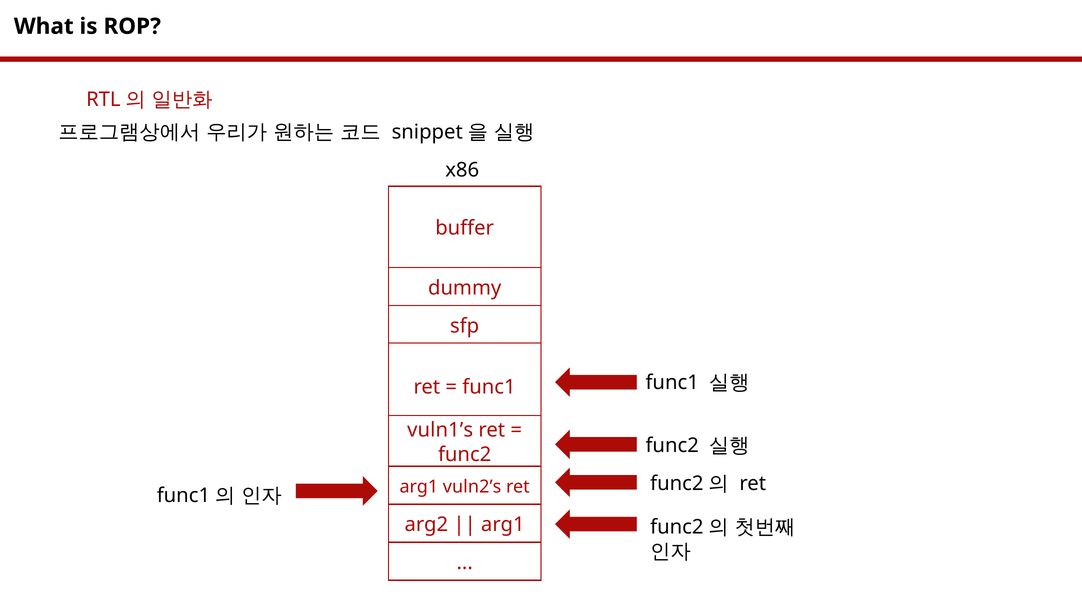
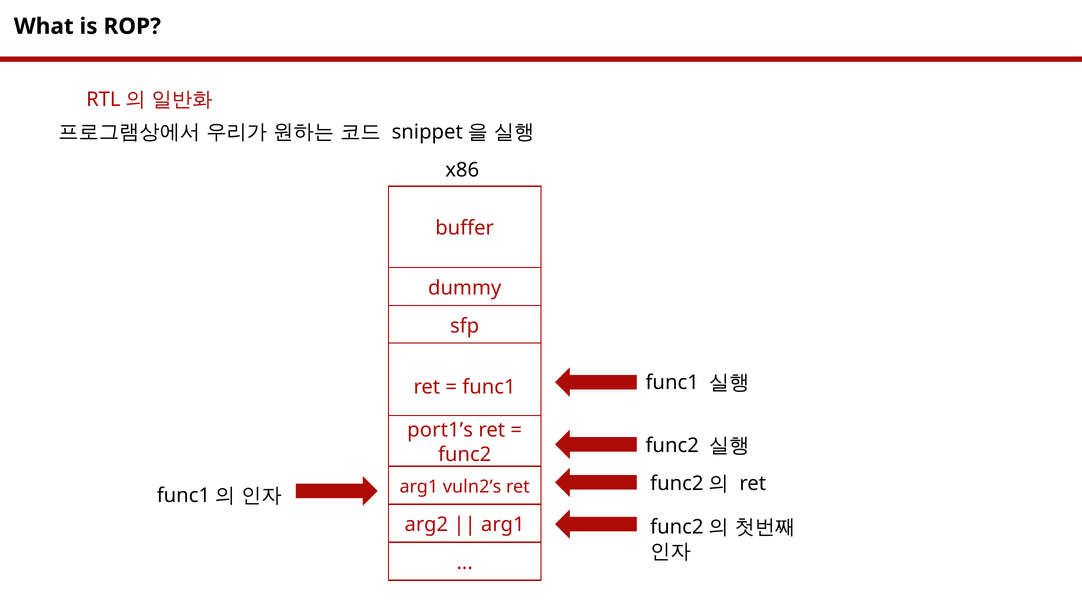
vuln1’s: vuln1’s -> port1’s
